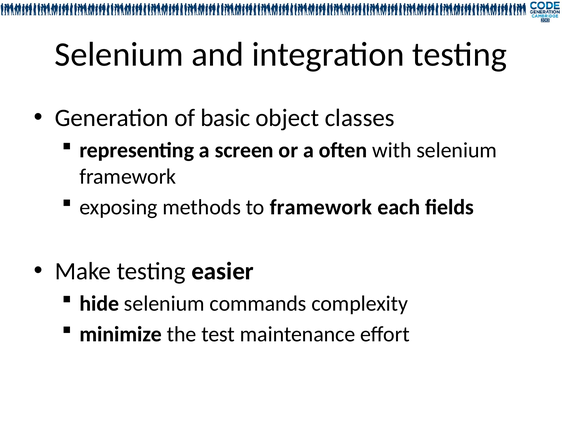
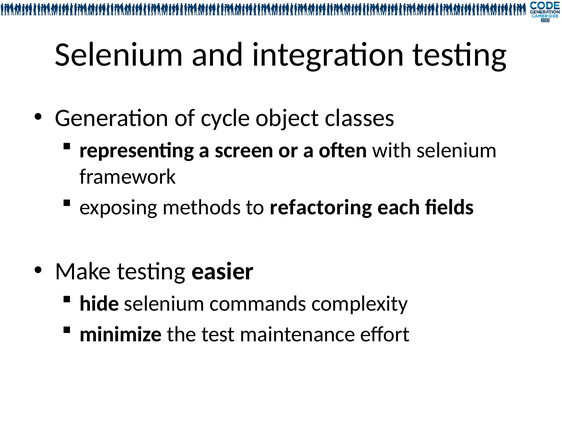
basic: basic -> cycle
to framework: framework -> refactoring
